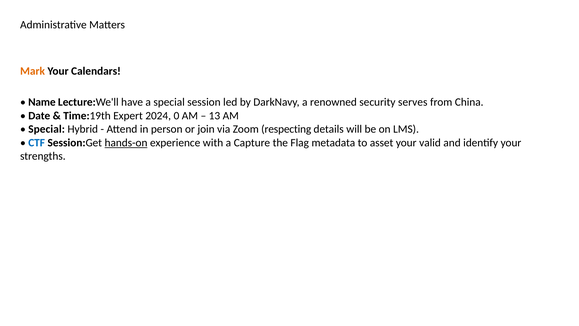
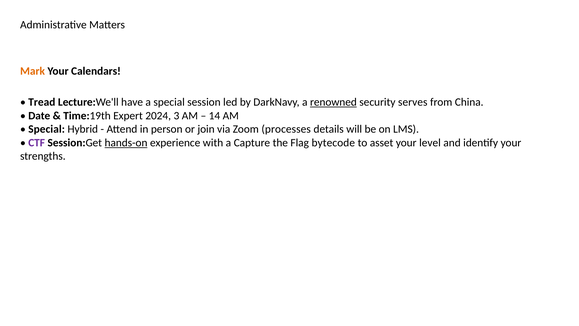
Name: Name -> Tread
renowned underline: none -> present
0: 0 -> 3
13: 13 -> 14
respecting: respecting -> processes
CTF colour: blue -> purple
metadata: metadata -> bytecode
valid: valid -> level
